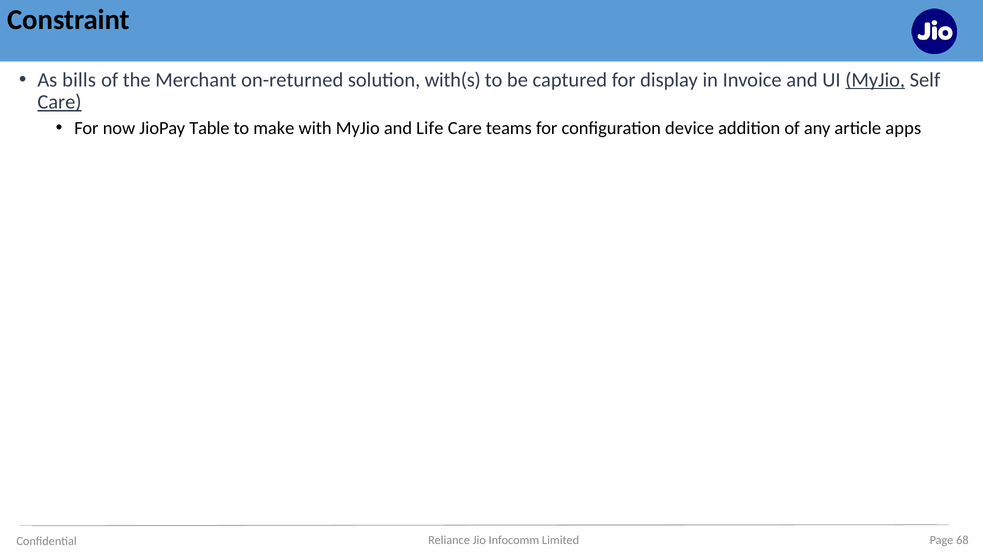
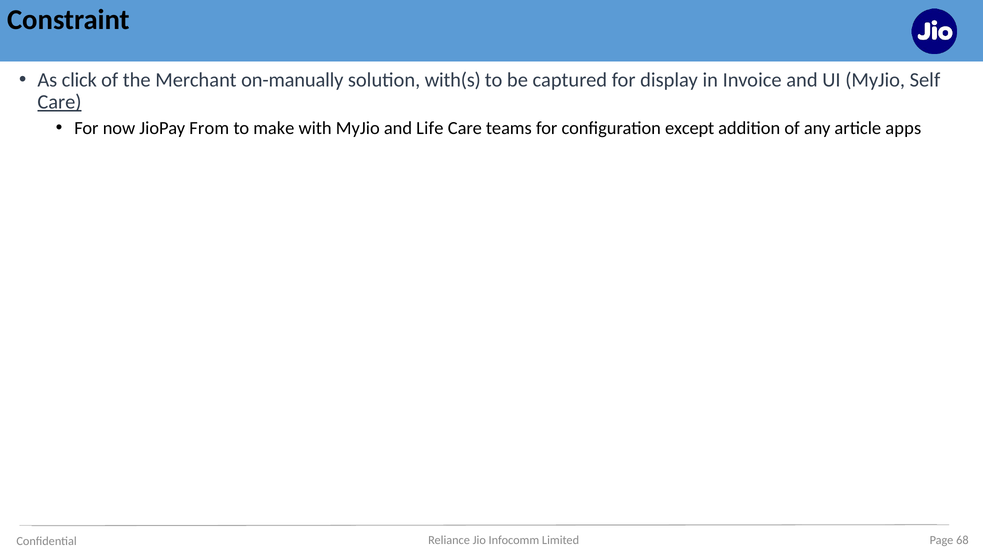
bills: bills -> click
on-returned: on-returned -> on-manually
MyJio at (875, 80) underline: present -> none
Table: Table -> From
device: device -> except
